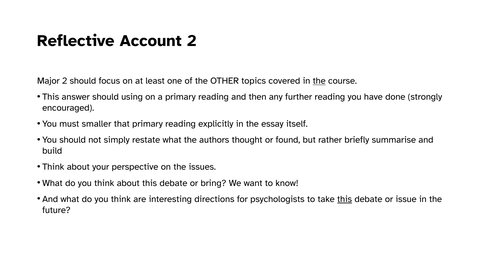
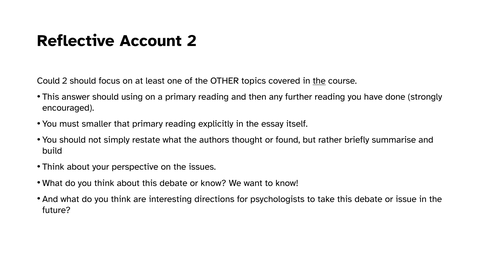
Major: Major -> Could
or bring: bring -> know
this at (345, 199) underline: present -> none
